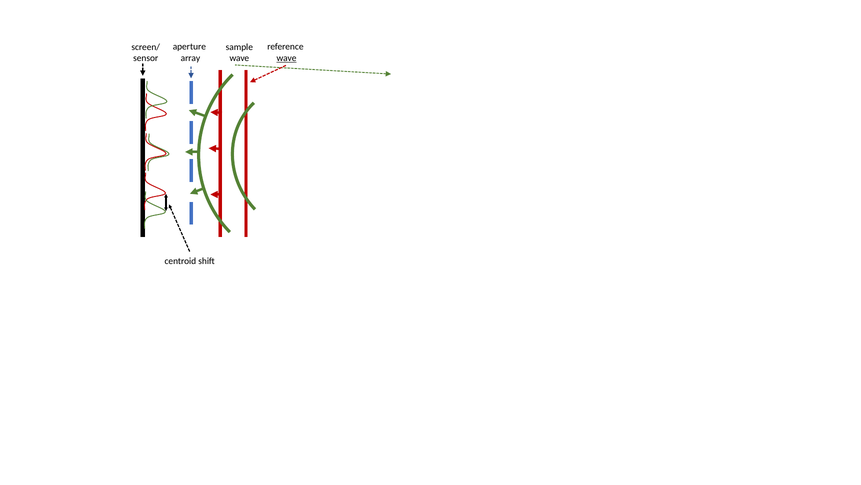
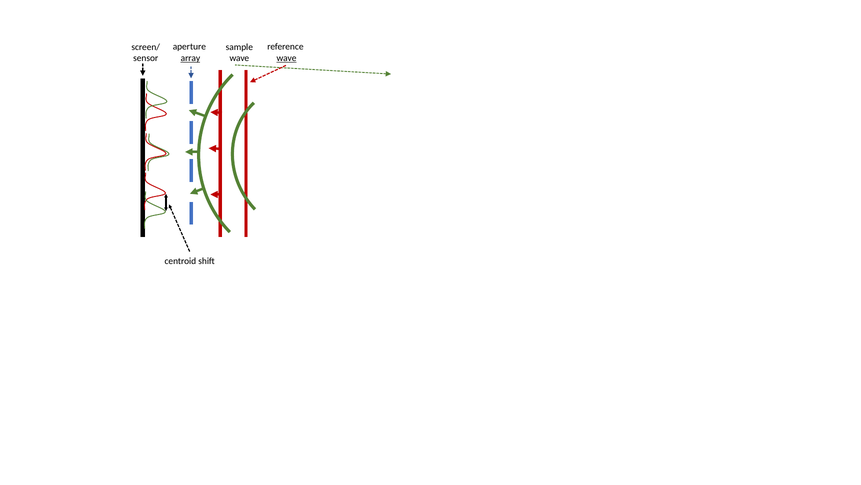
array underline: none -> present
